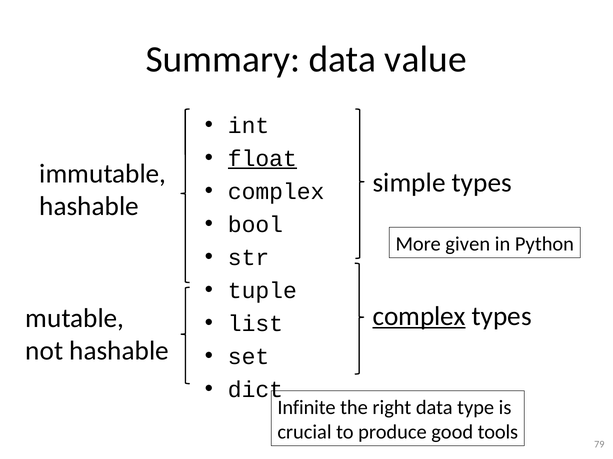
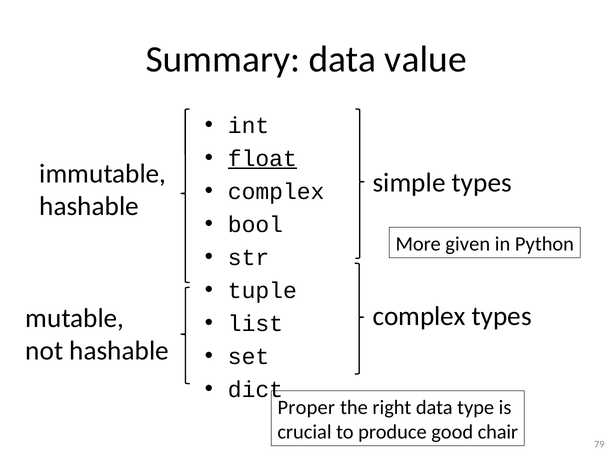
complex at (419, 317) underline: present -> none
Infinite: Infinite -> Proper
tools: tools -> chair
